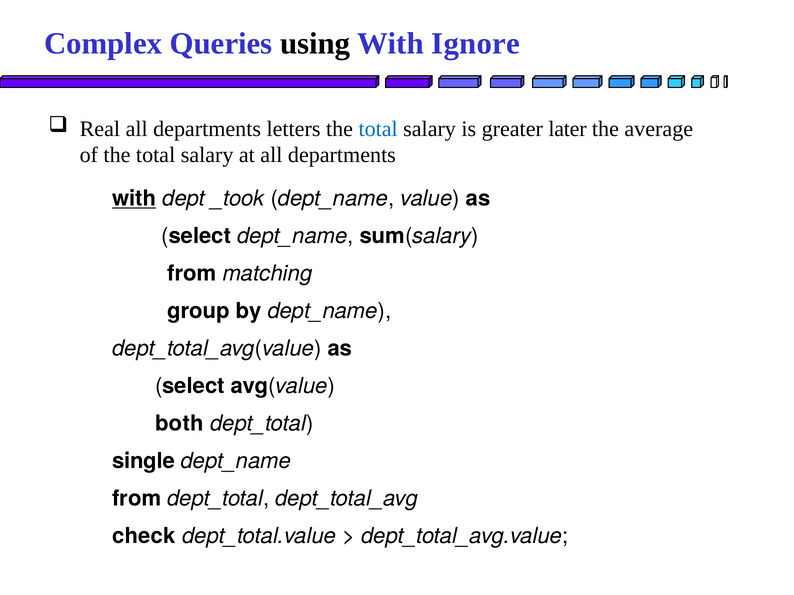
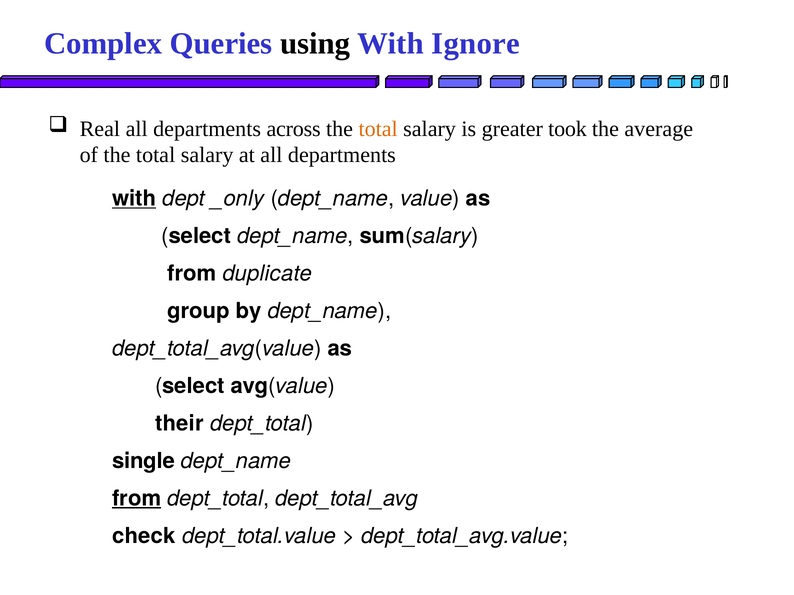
letters: letters -> across
total at (378, 129) colour: blue -> orange
later: later -> took
_took: _took -> _only
matching: matching -> duplicate
both: both -> their
from at (137, 499) underline: none -> present
